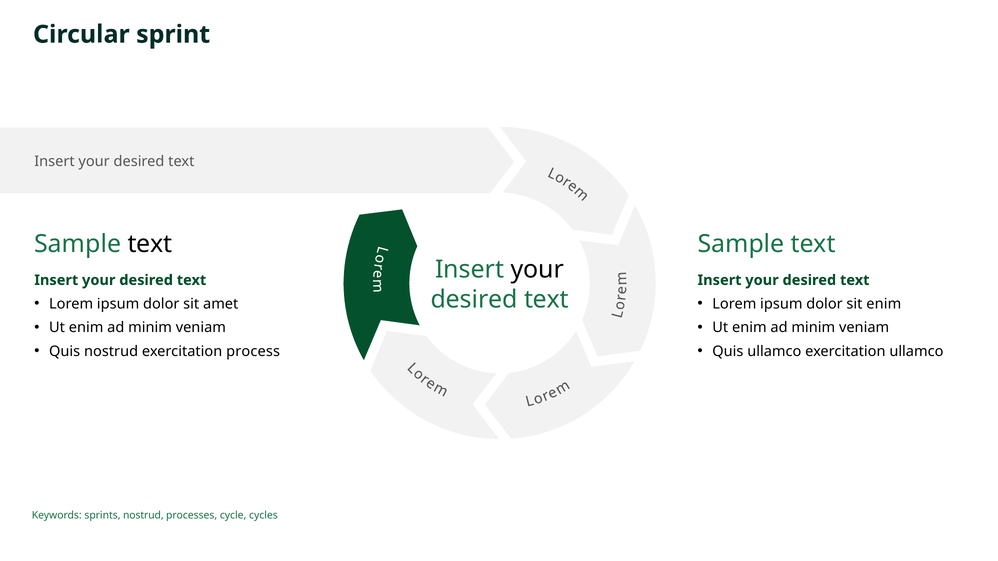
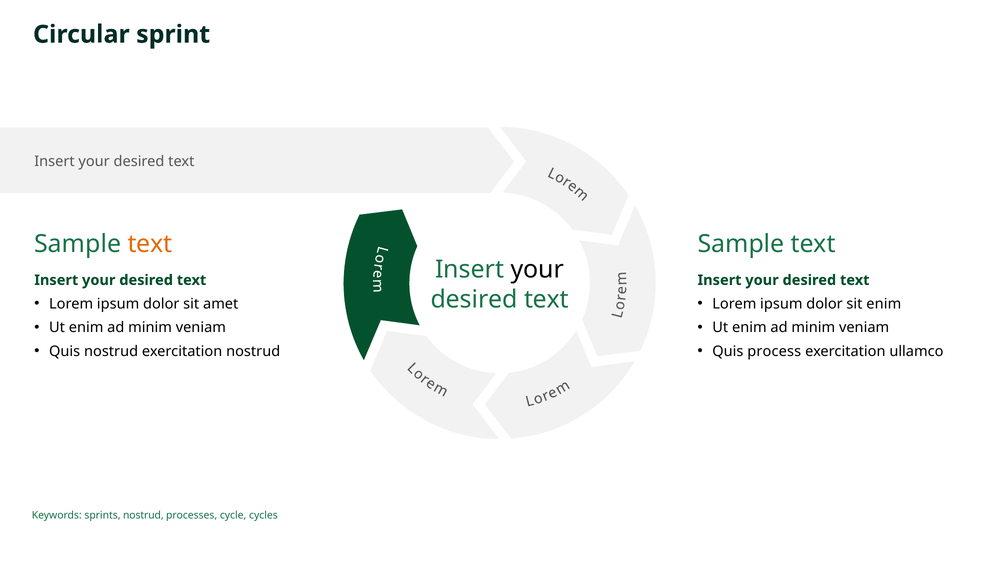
text at (150, 244) colour: black -> orange
exercitation process: process -> nostrud
Quis ullamco: ullamco -> process
